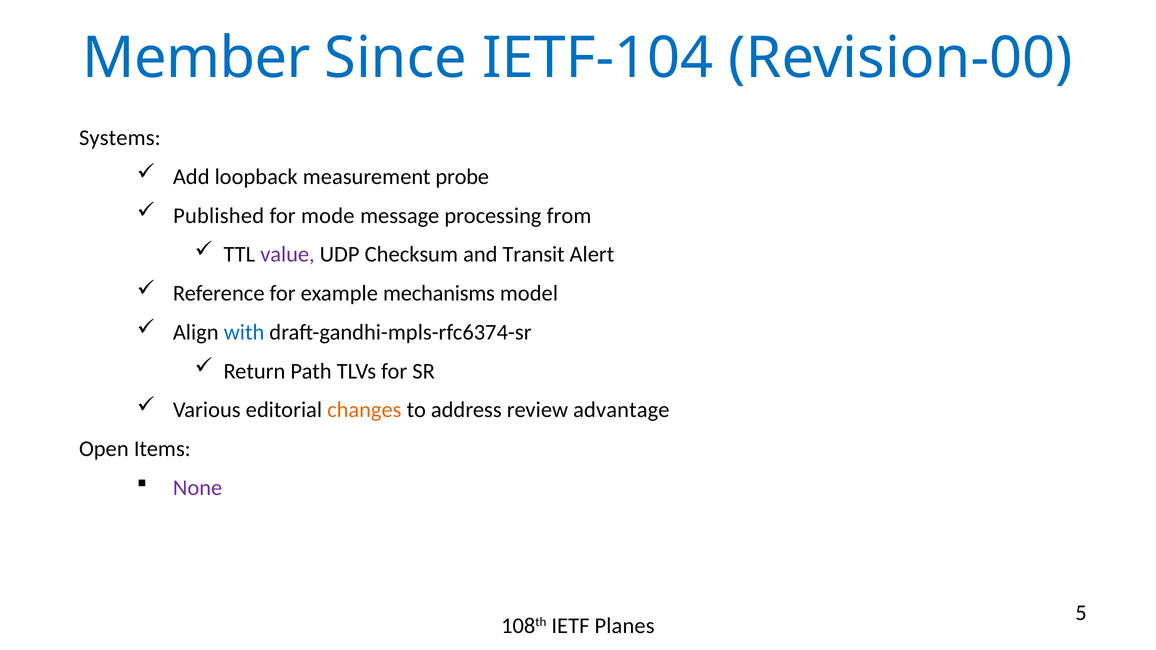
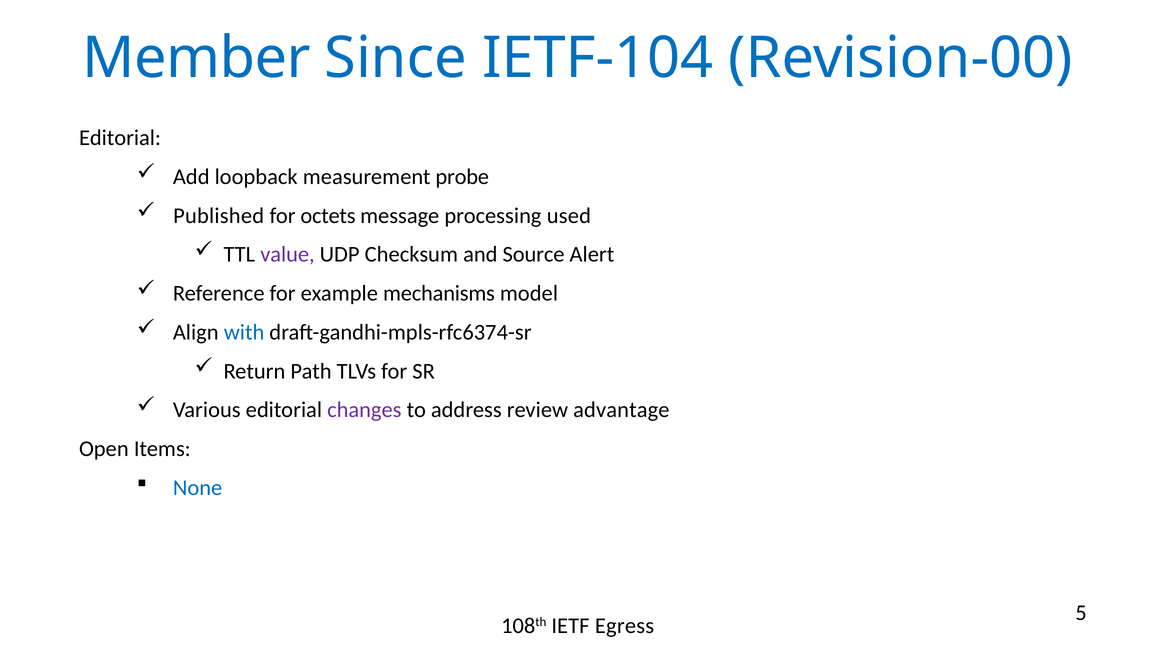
Systems at (120, 138): Systems -> Editorial
mode: mode -> octets
from: from -> used
Transit: Transit -> Source
changes colour: orange -> purple
None colour: purple -> blue
Planes: Planes -> Egress
